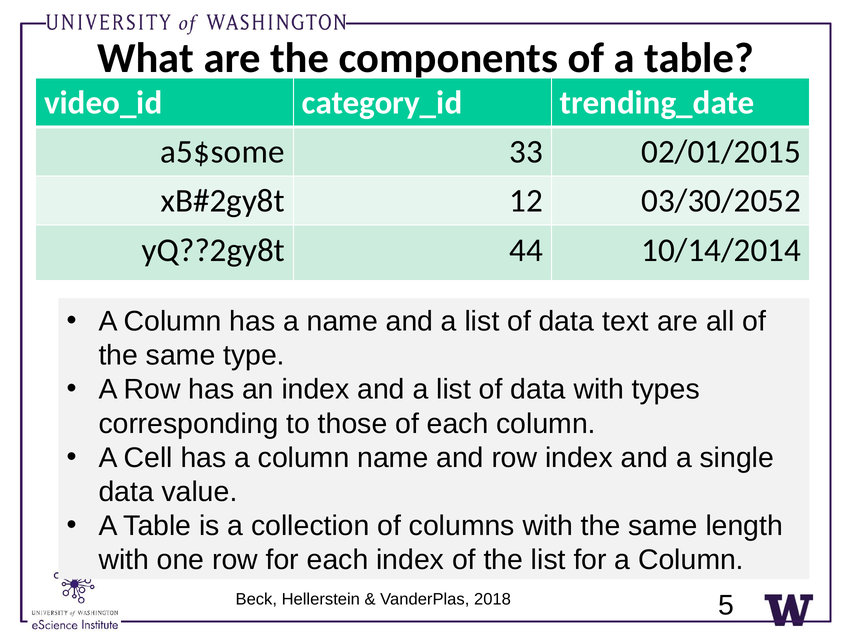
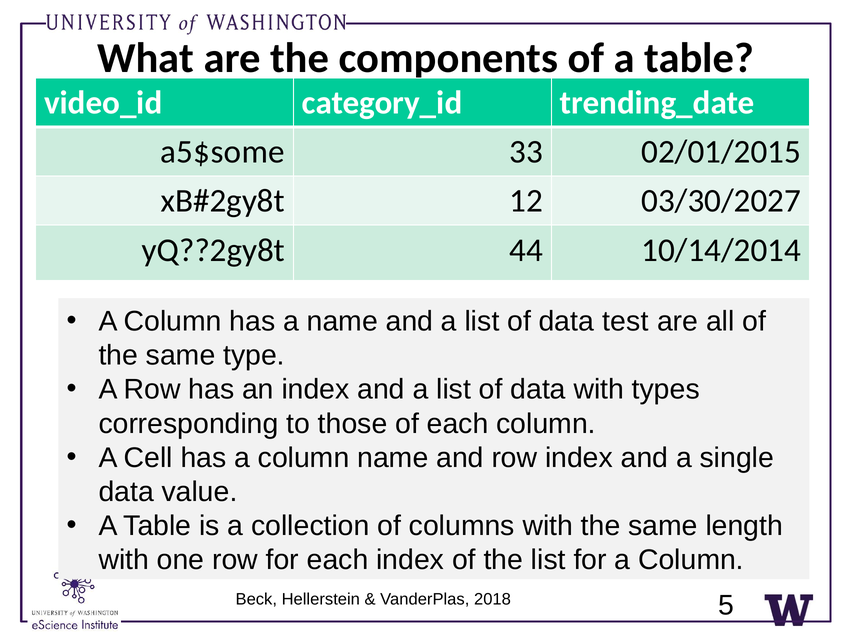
03/30/2052: 03/30/2052 -> 03/30/2027
text: text -> test
